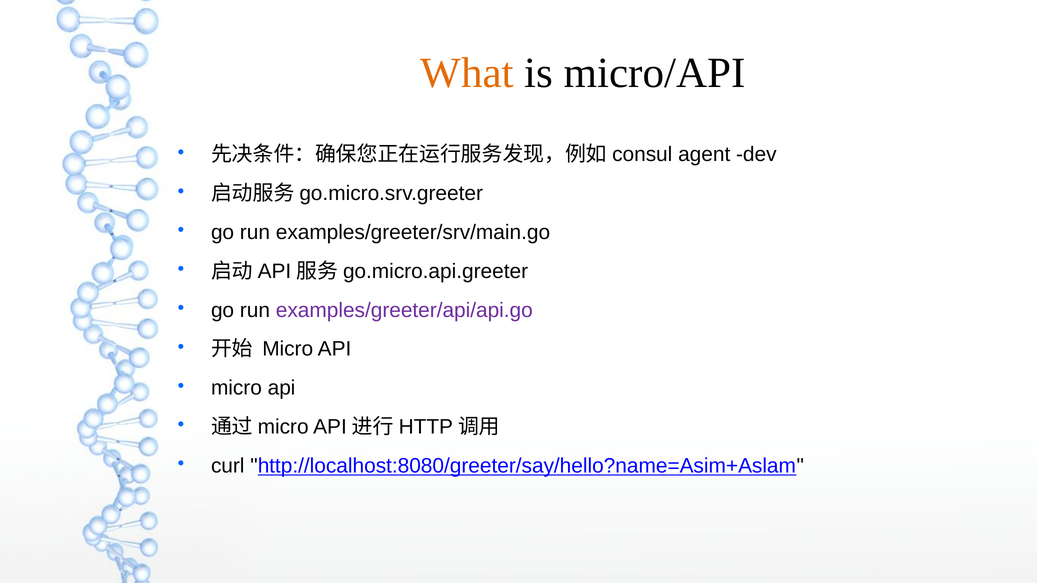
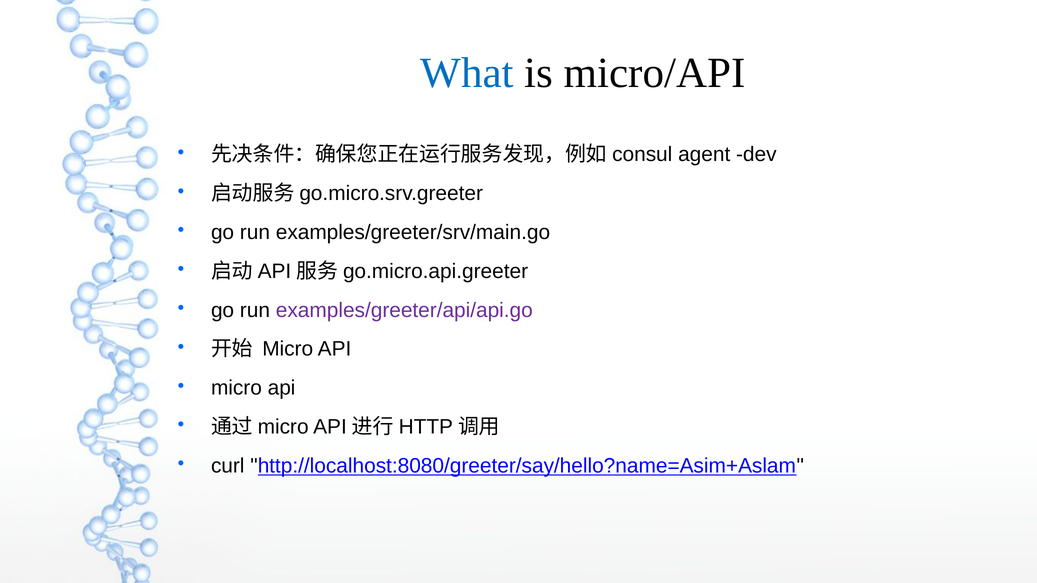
What colour: orange -> blue
